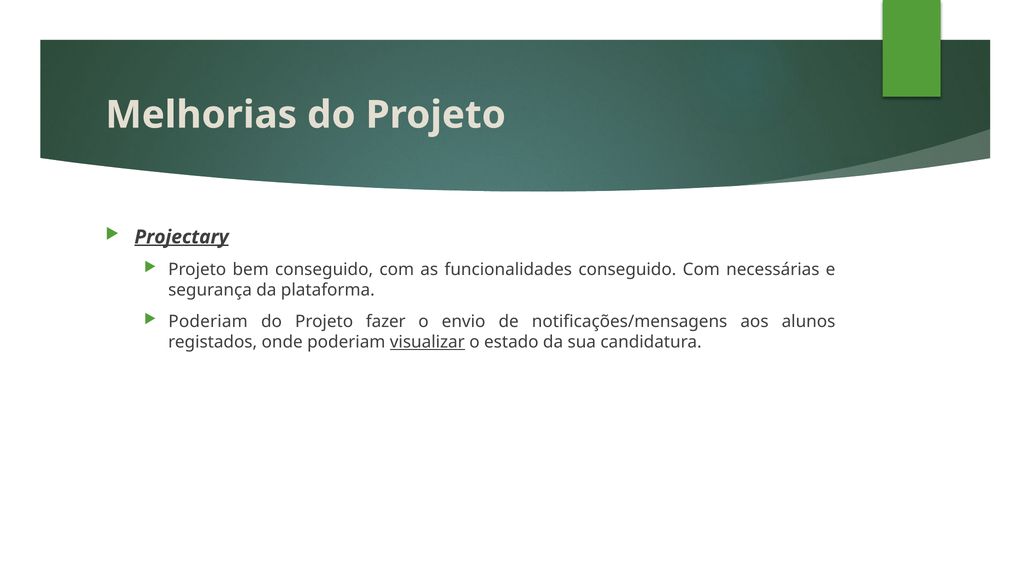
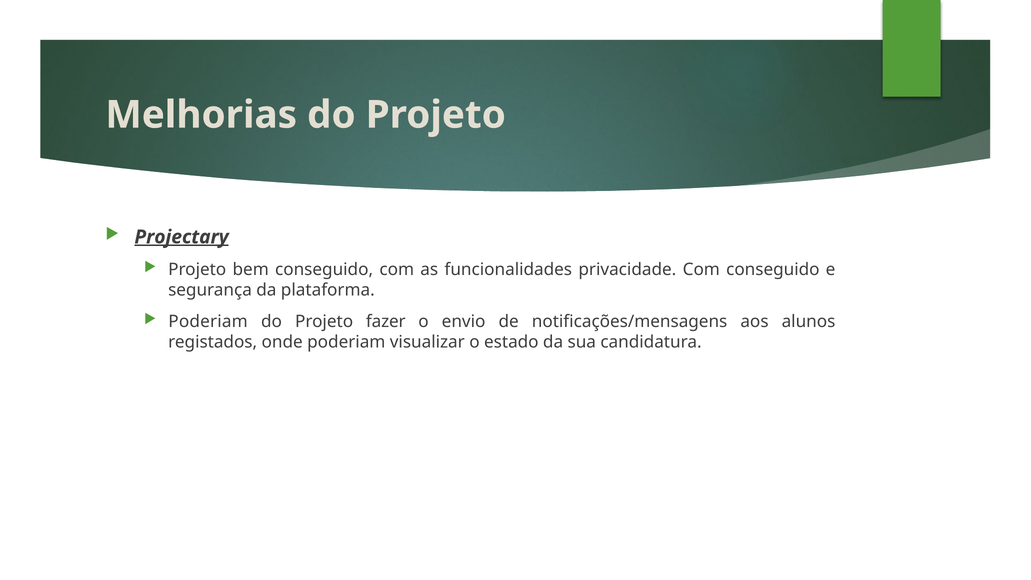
funcionalidades conseguido: conseguido -> privacidade
Com necessárias: necessárias -> conseguido
visualizar underline: present -> none
